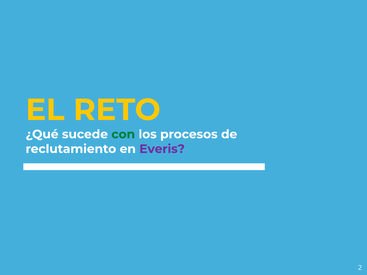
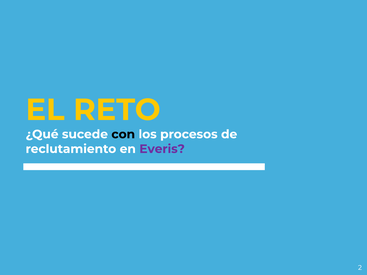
con colour: green -> black
